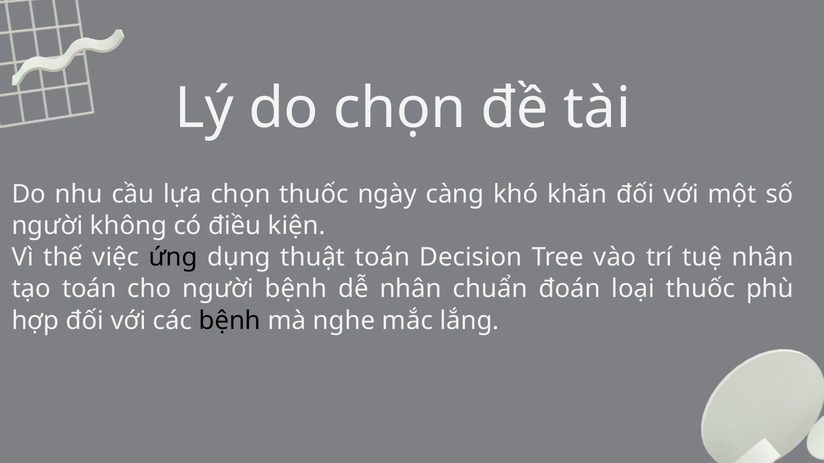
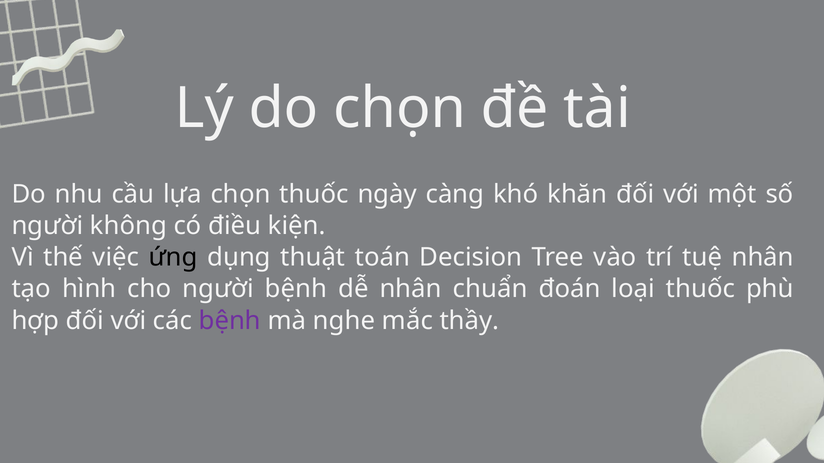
tạo toán: toán -> hình
bệnh at (230, 321) colour: black -> purple
lắng: lắng -> thầy
